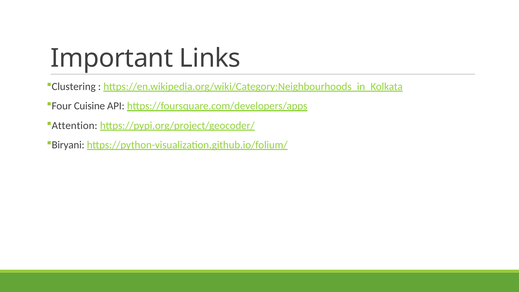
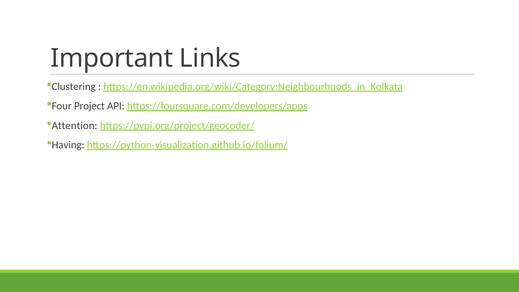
Cuisine: Cuisine -> Project
Biryani: Biryani -> Having
